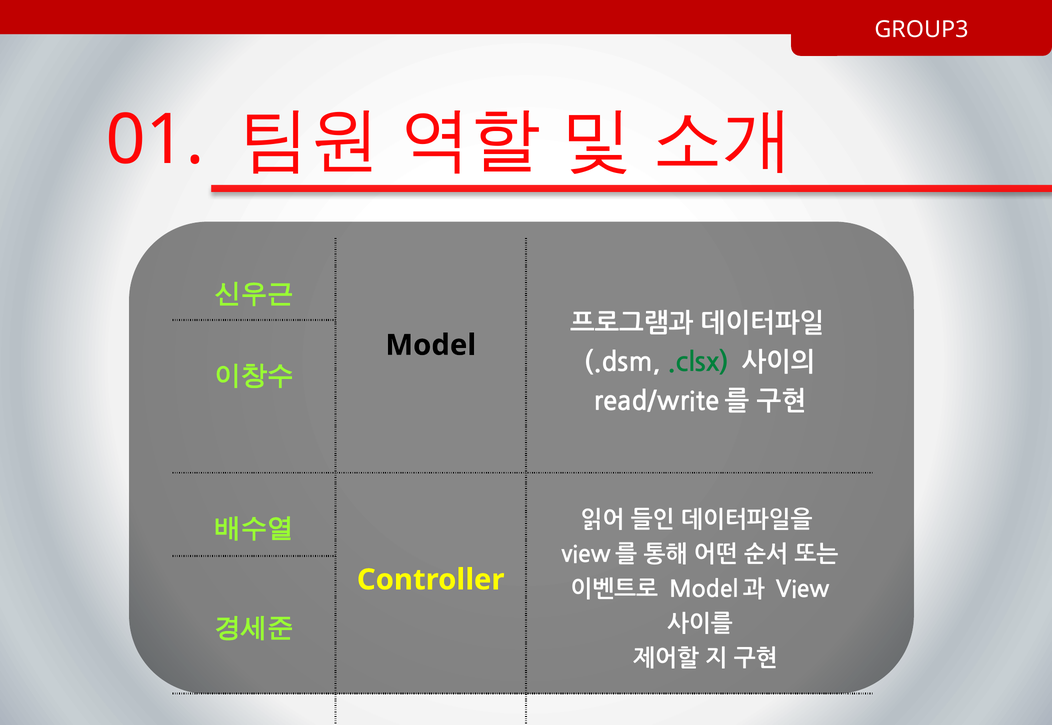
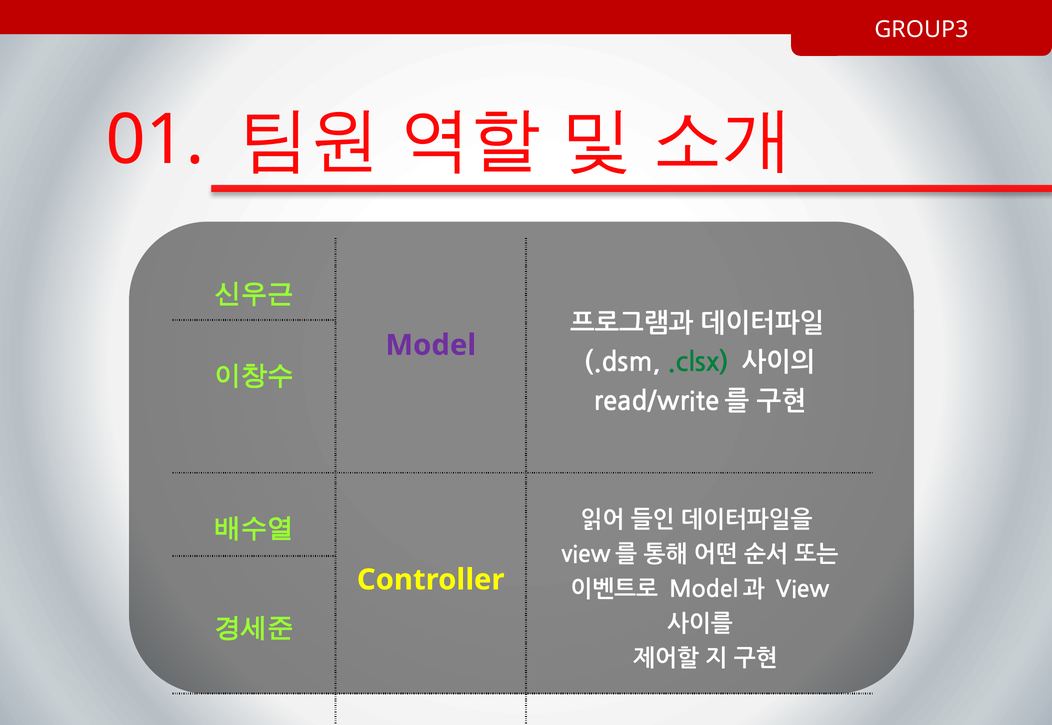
Model colour: black -> purple
